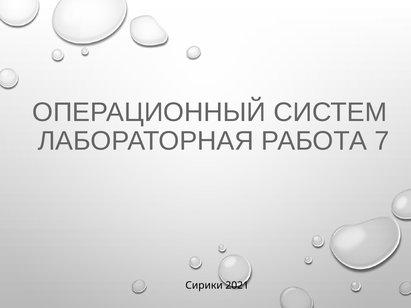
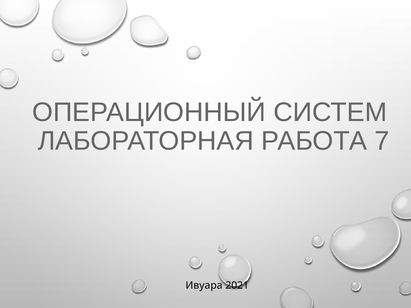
Сирики: Сирики -> Ивуара
